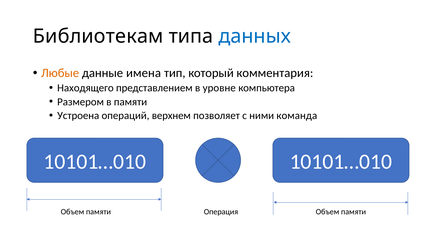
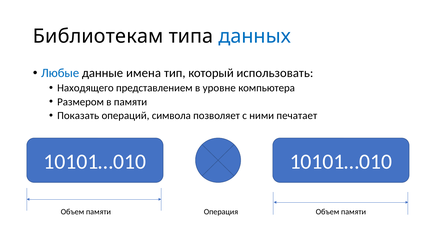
Любые colour: orange -> blue
комментария: комментария -> использовать
Устроена: Устроена -> Показать
верхнем: верхнем -> символа
команда: команда -> печатает
